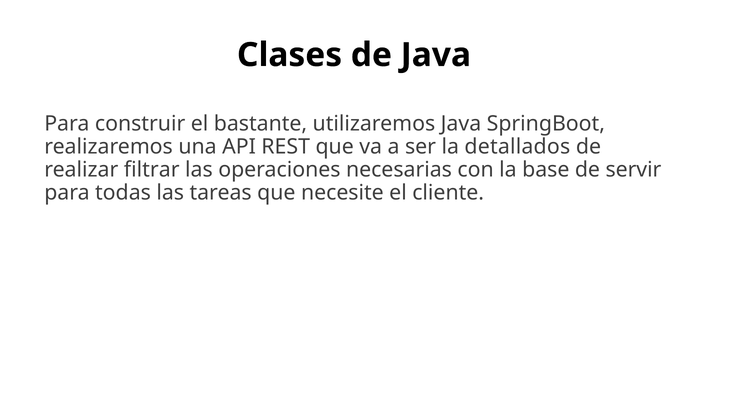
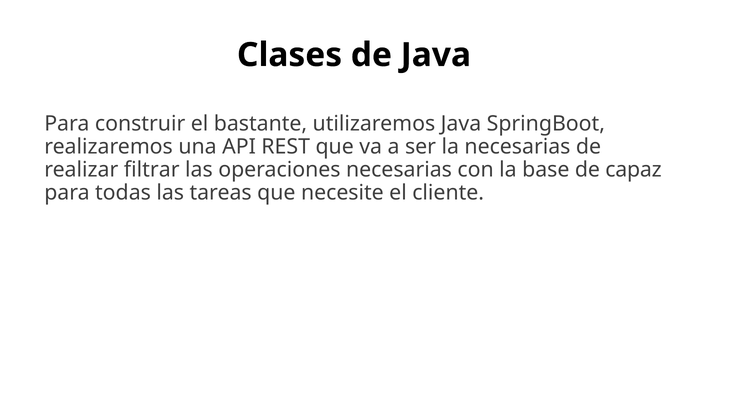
la detallados: detallados -> necesarias
servir: servir -> capaz
